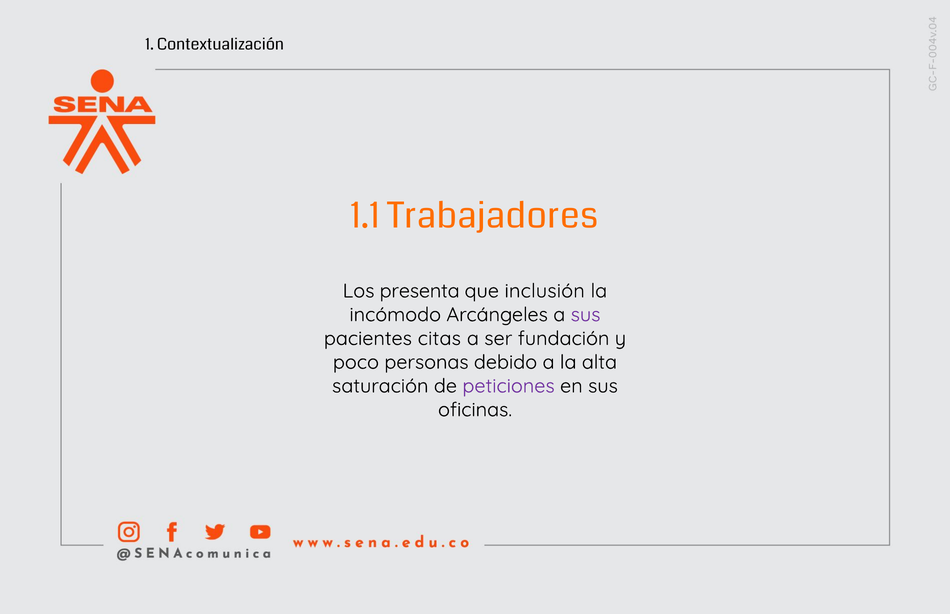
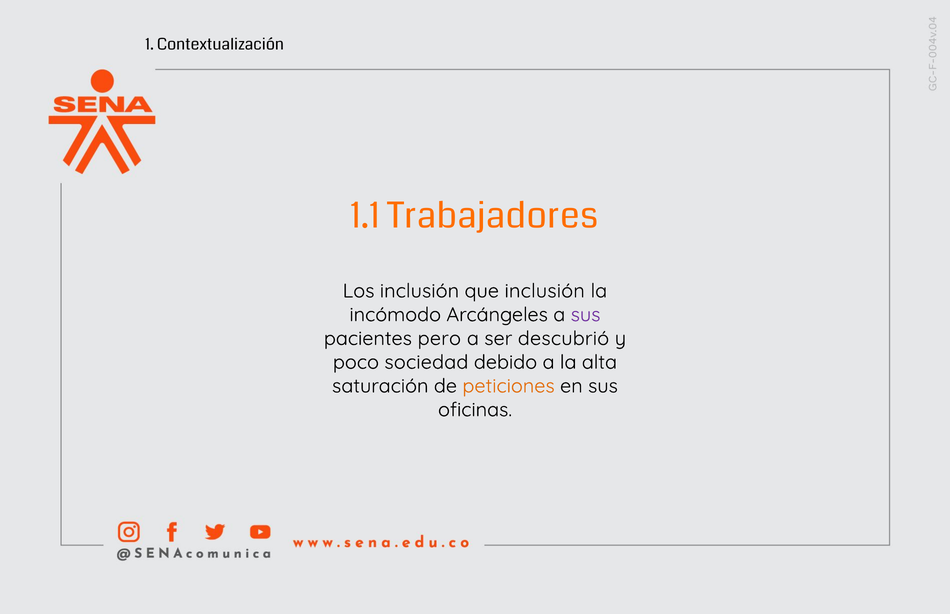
Los presenta: presenta -> inclusión
citas: citas -> pero
fundación: fundación -> descubrió
personas: personas -> sociedad
peticiones colour: purple -> orange
